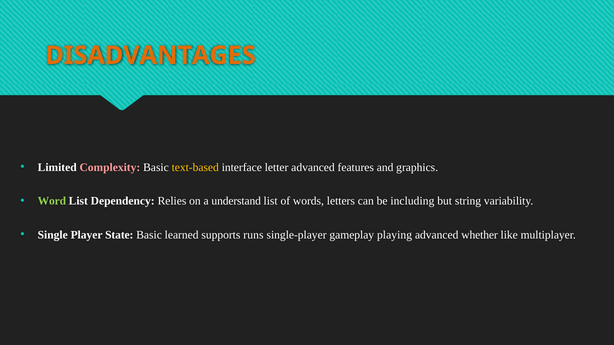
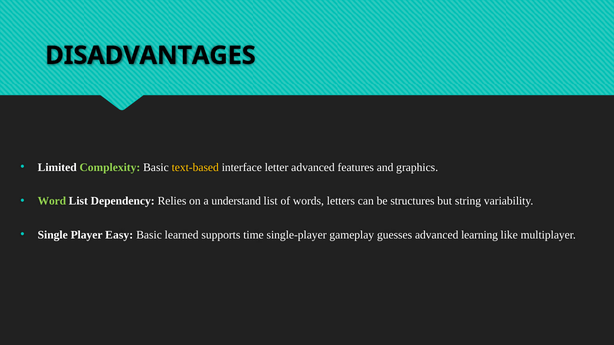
DISADVANTAGES colour: orange -> black
Complexity colour: pink -> light green
including: including -> structures
State: State -> Easy
runs: runs -> time
playing: playing -> guesses
whether: whether -> learning
